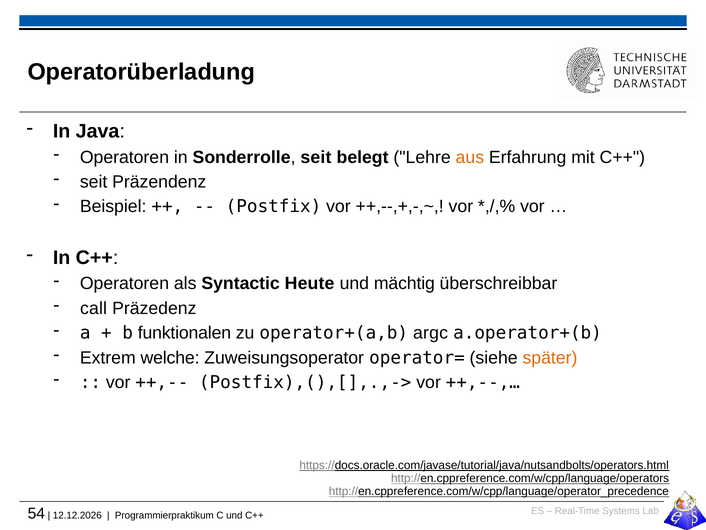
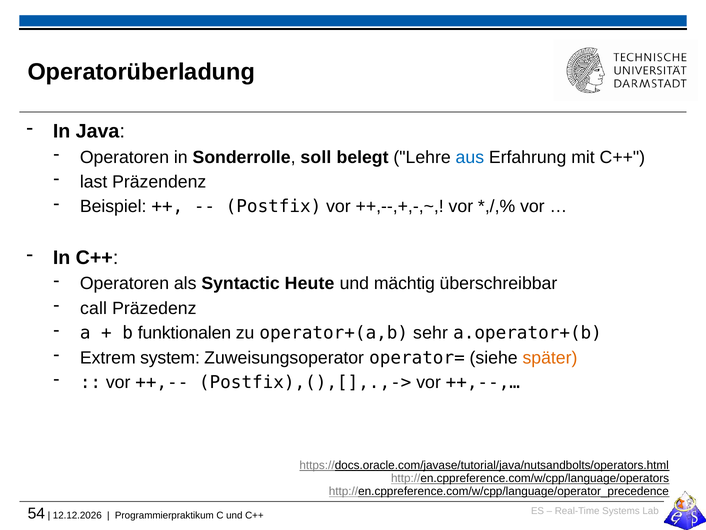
Sonderrolle seit: seit -> soll
aus colour: orange -> blue
seit at (94, 182): seit -> last
argc: argc -> sehr
welche: welche -> system
